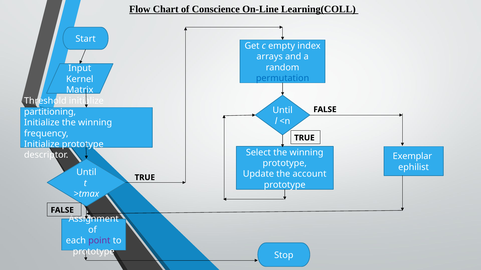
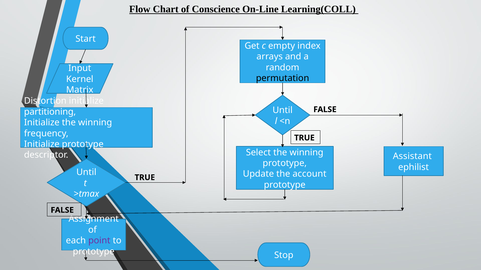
permutation colour: blue -> black
Threshold: Threshold -> Distortion
Exemplar: Exemplar -> Assistant
